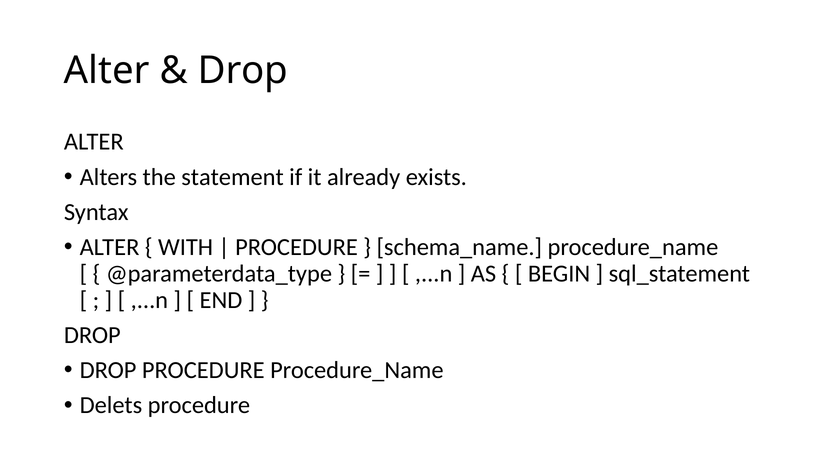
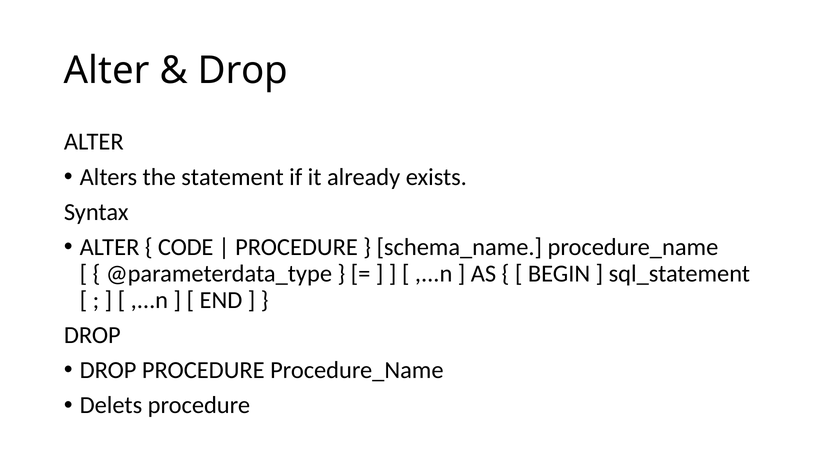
WITH: WITH -> CODE
